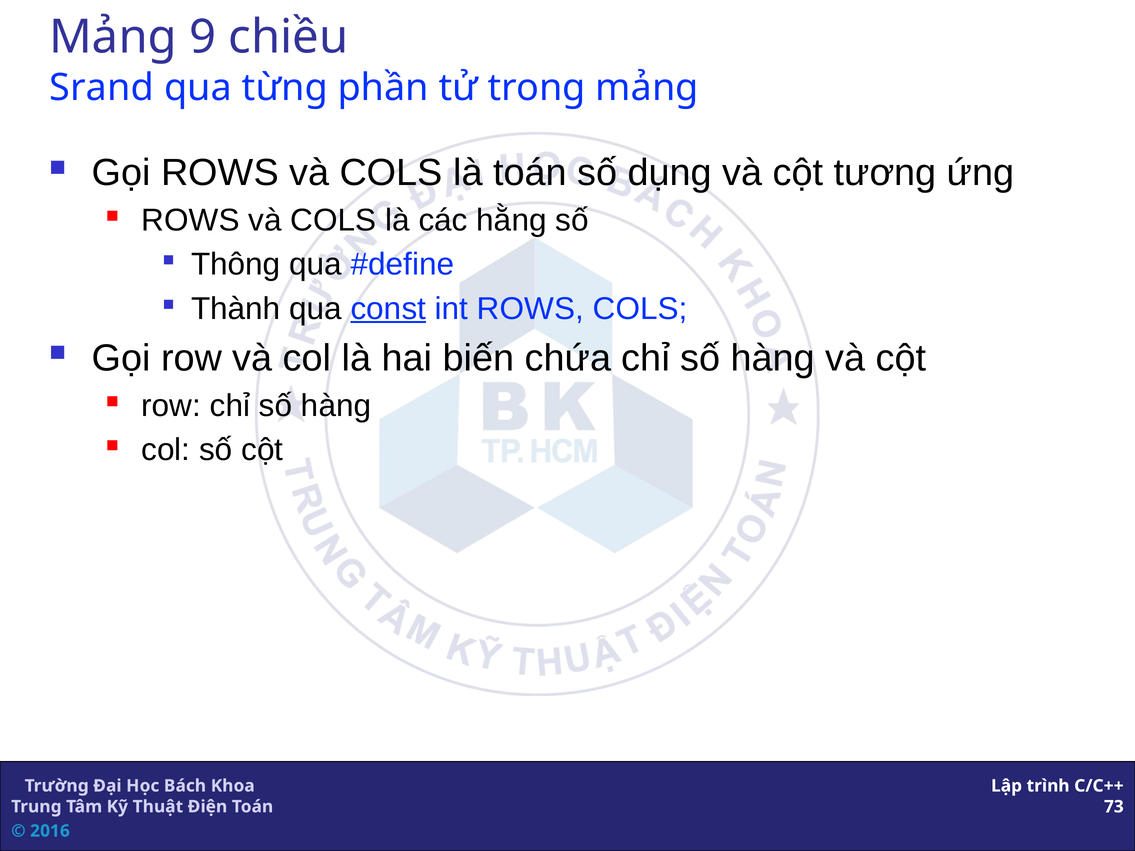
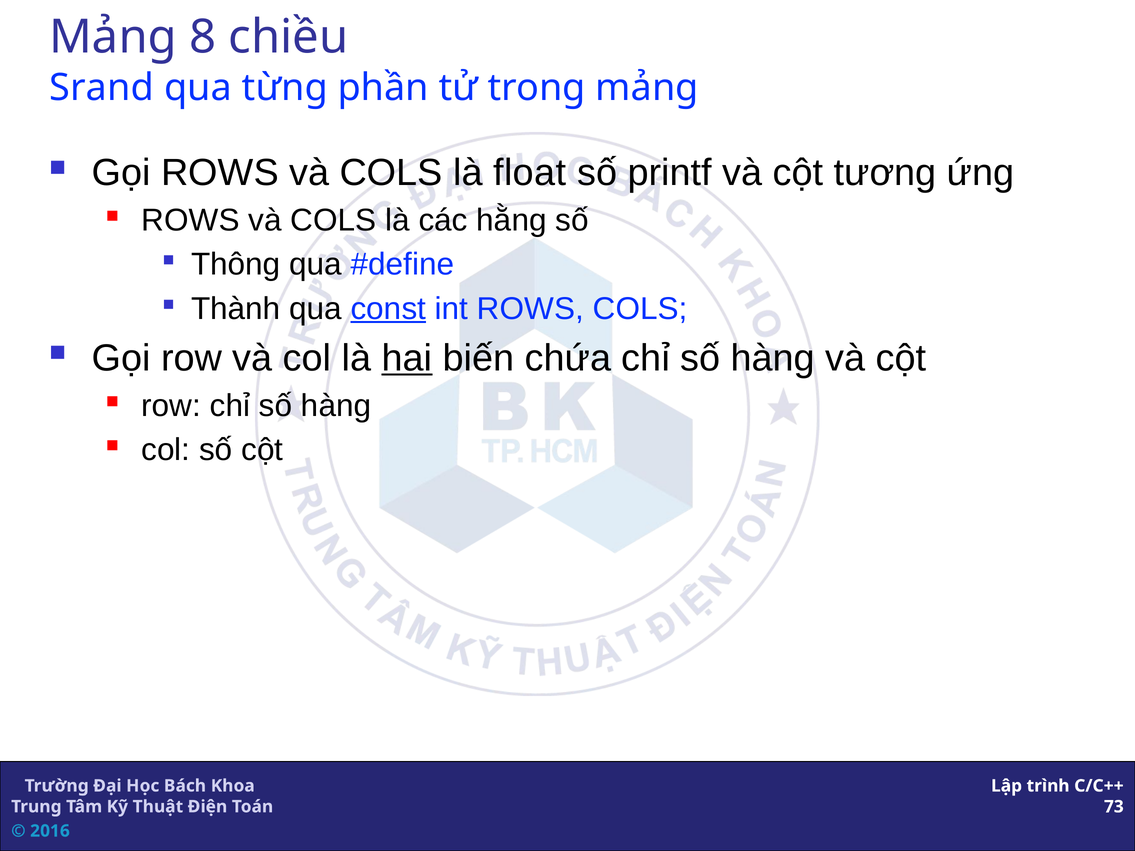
9: 9 -> 8
toán: toán -> float
dụng: dụng -> printf
hai underline: none -> present
